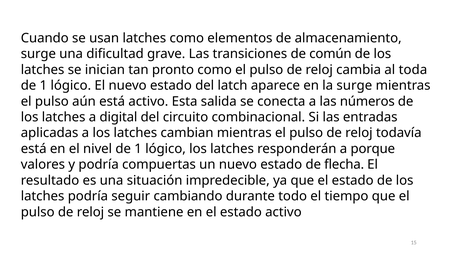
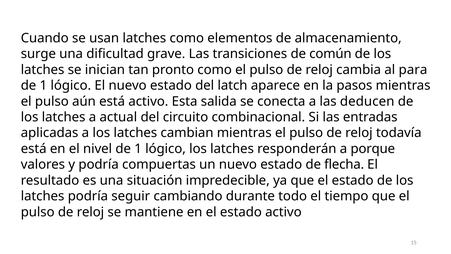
toda: toda -> para
la surge: surge -> pasos
números: números -> deducen
digital: digital -> actual
